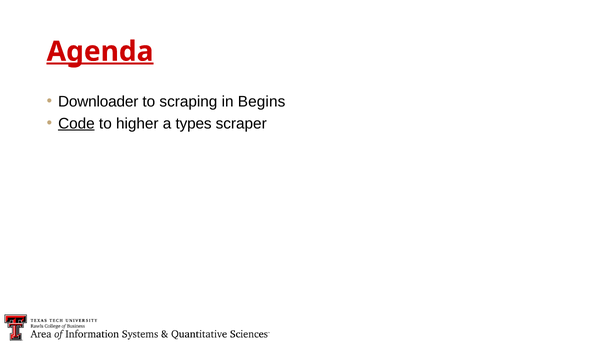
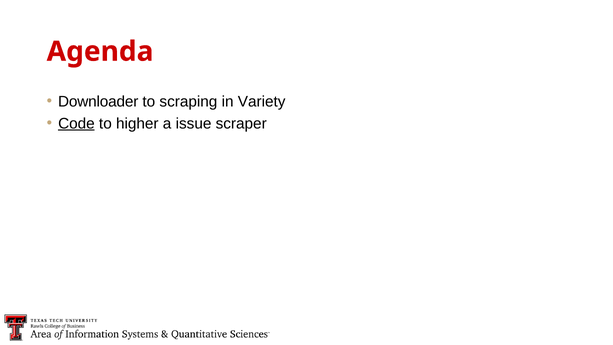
Agenda underline: present -> none
Begins: Begins -> Variety
types: types -> issue
